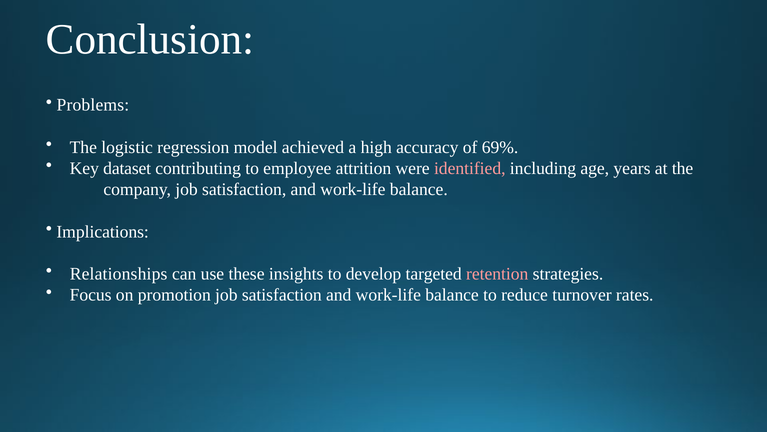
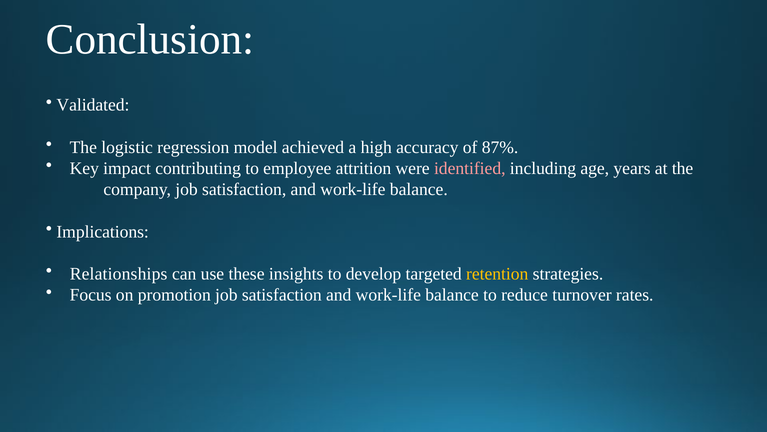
Problems: Problems -> Validated
69%: 69% -> 87%
dataset: dataset -> impact
retention colour: pink -> yellow
